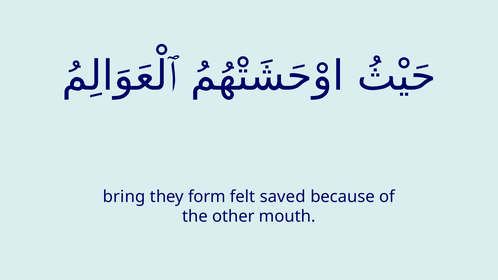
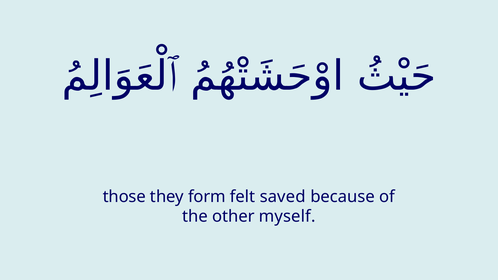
bring: bring -> those
mouth: mouth -> myself
